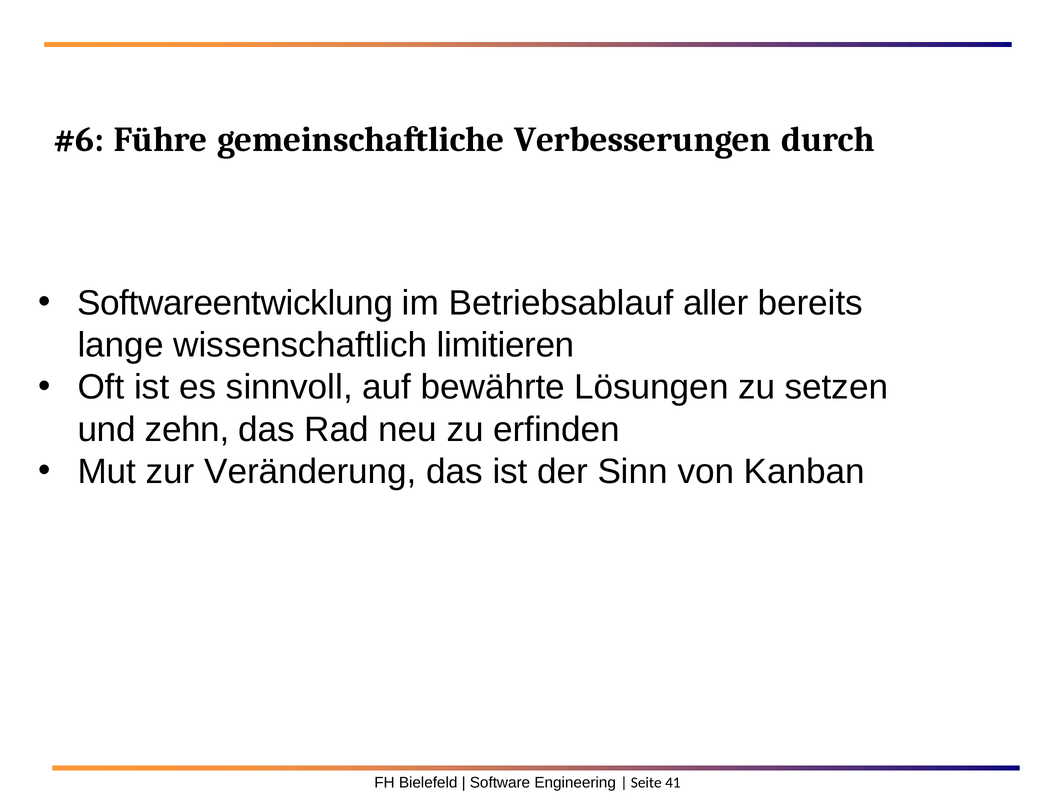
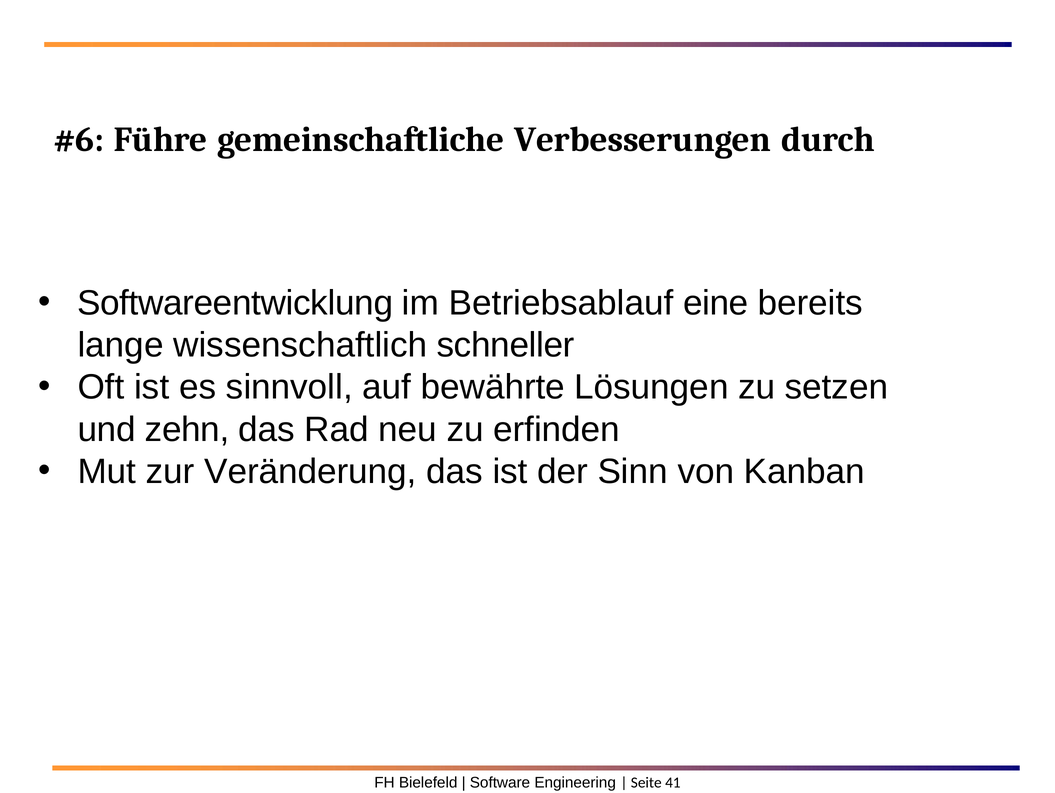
aller: aller -> eine
limitieren: limitieren -> schneller
